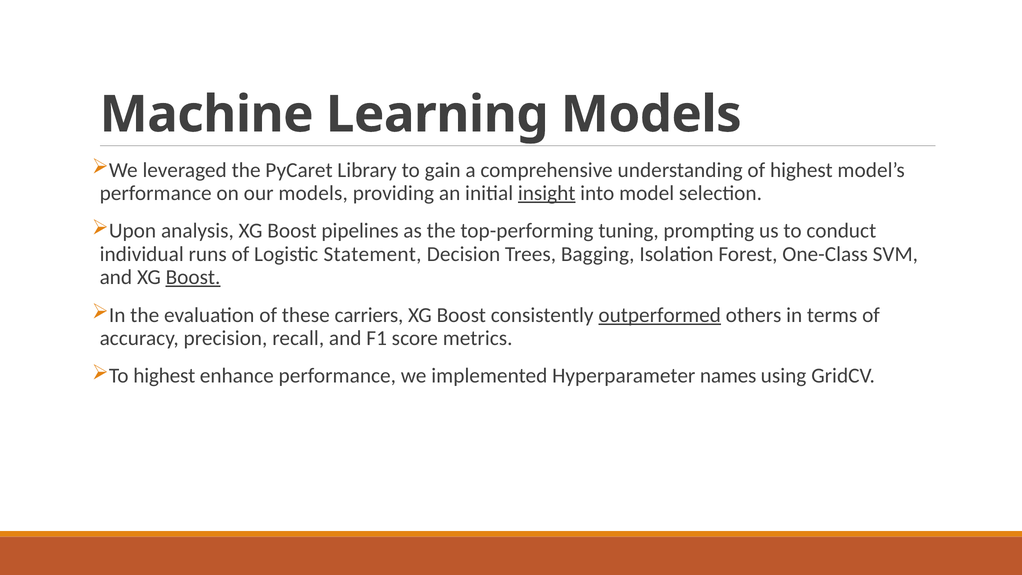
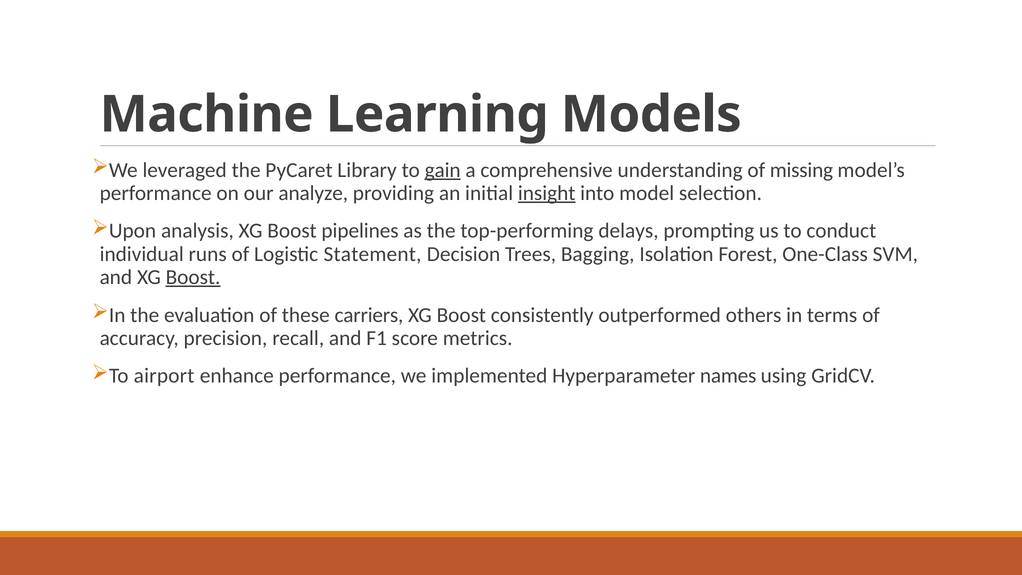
gain underline: none -> present
of highest: highest -> missing
our models: models -> analyze
tuning: tuning -> delays
outperformed underline: present -> none
To highest: highest -> airport
